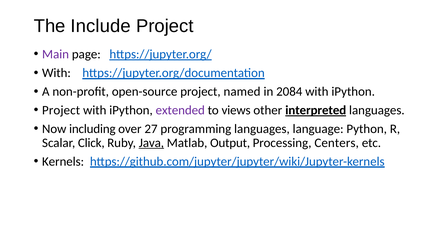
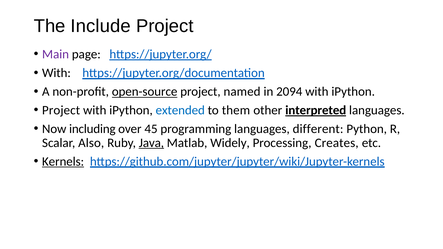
open-source underline: none -> present
2084: 2084 -> 2094
extended colour: purple -> blue
views: views -> them
27: 27 -> 45
language: language -> different
Click: Click -> Also
Output: Output -> Widely
Centers: Centers -> Creates
Kernels underline: none -> present
